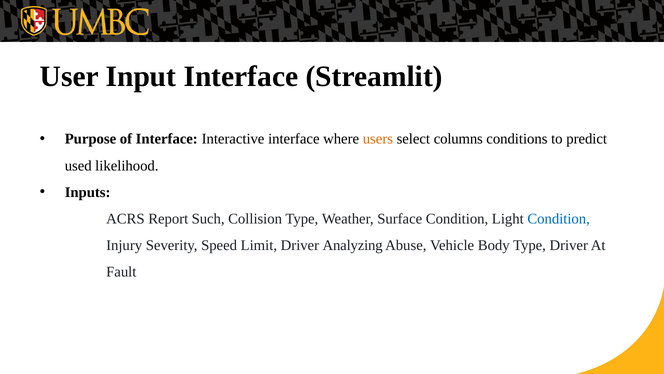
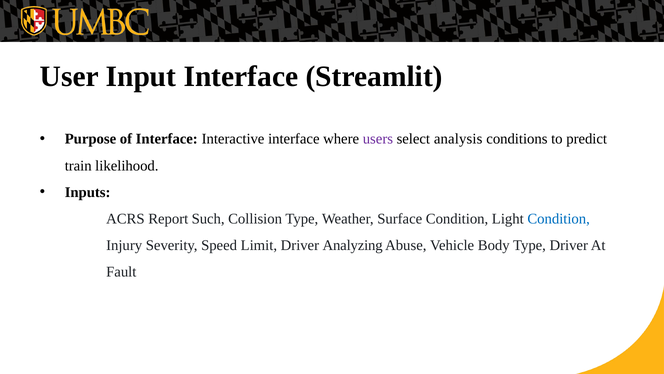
users colour: orange -> purple
columns: columns -> analysis
used: used -> train
